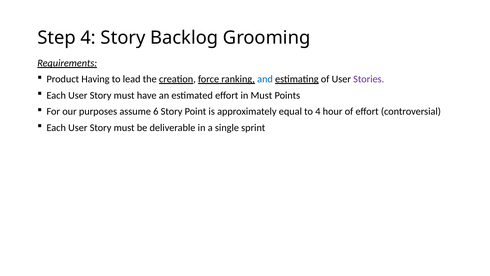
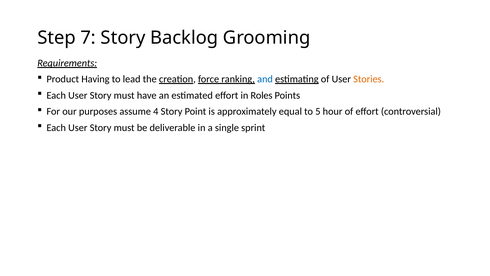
Step 4: 4 -> 7
Stories colour: purple -> orange
in Must: Must -> Roles
6: 6 -> 4
to 4: 4 -> 5
